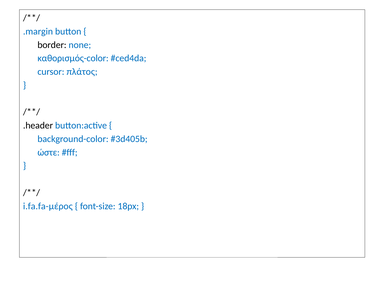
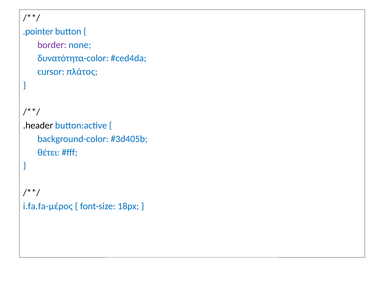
.margin: .margin -> .pointer
border colour: black -> purple
καθορισμός-color: καθορισμός-color -> δυνατότητα-color
ώστε: ώστε -> θέτει
